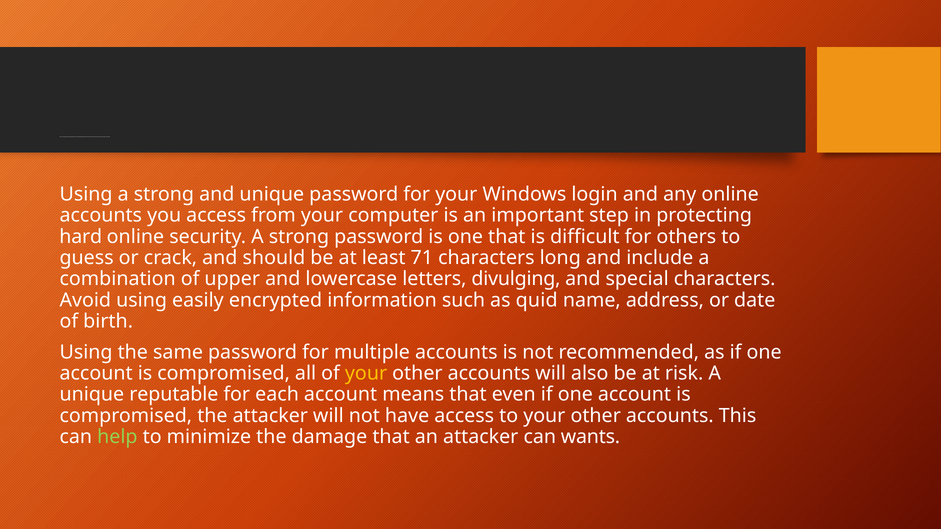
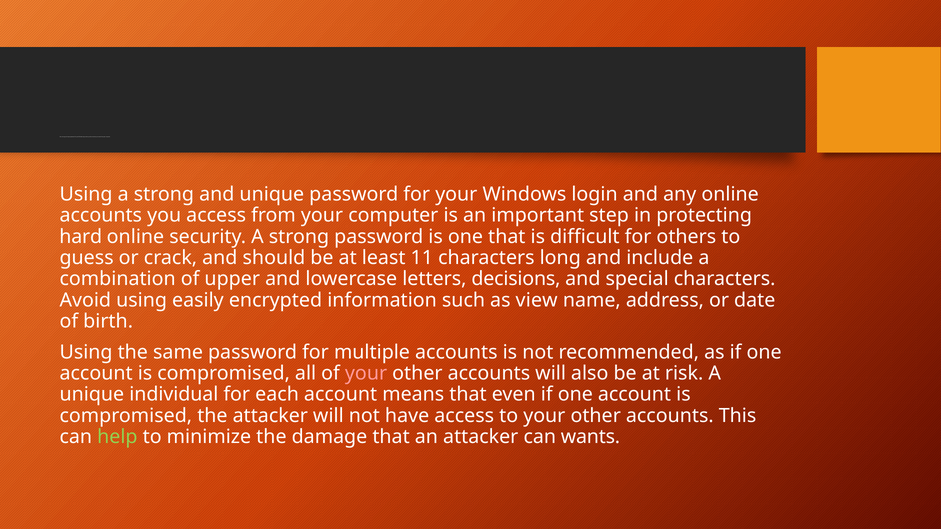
71: 71 -> 11
divulging: divulging -> decisions
quid: quid -> view
your at (366, 374) colour: yellow -> pink
reputable: reputable -> individual
